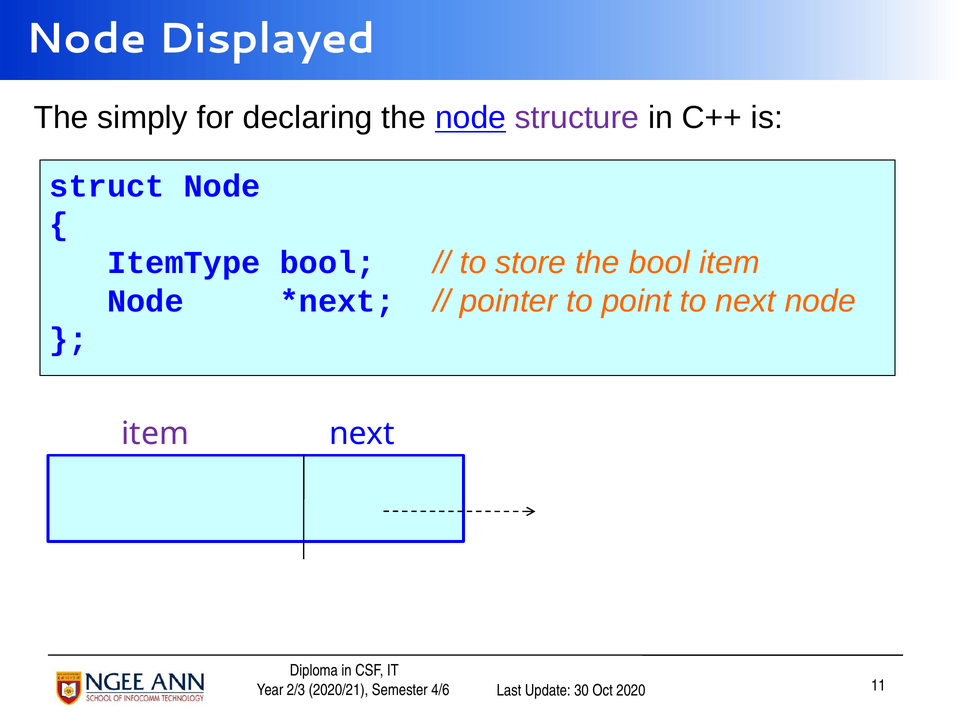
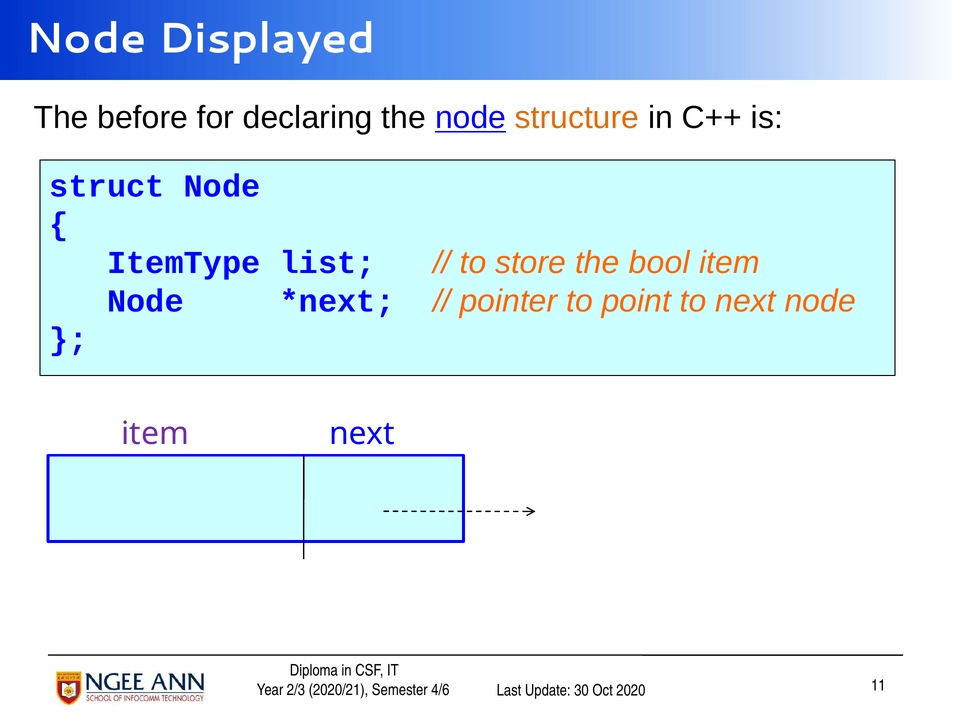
simply: simply -> before
structure colour: purple -> orange
ItemType bool: bool -> list
